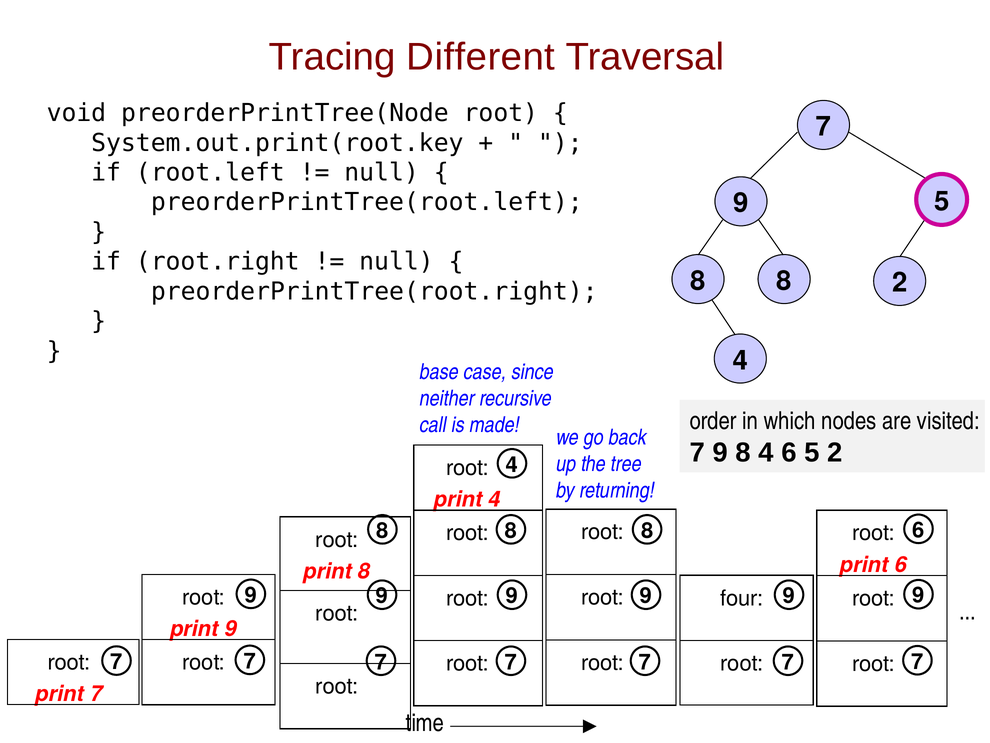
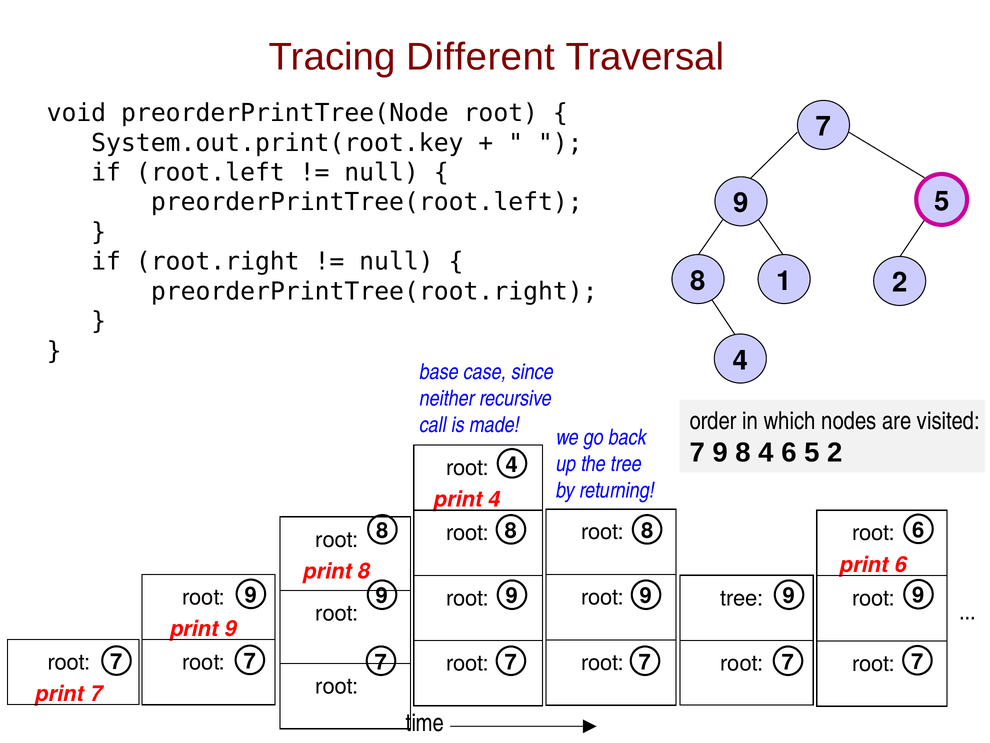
8 at (784, 281): 8 -> 1
four at (742, 598): four -> tree
